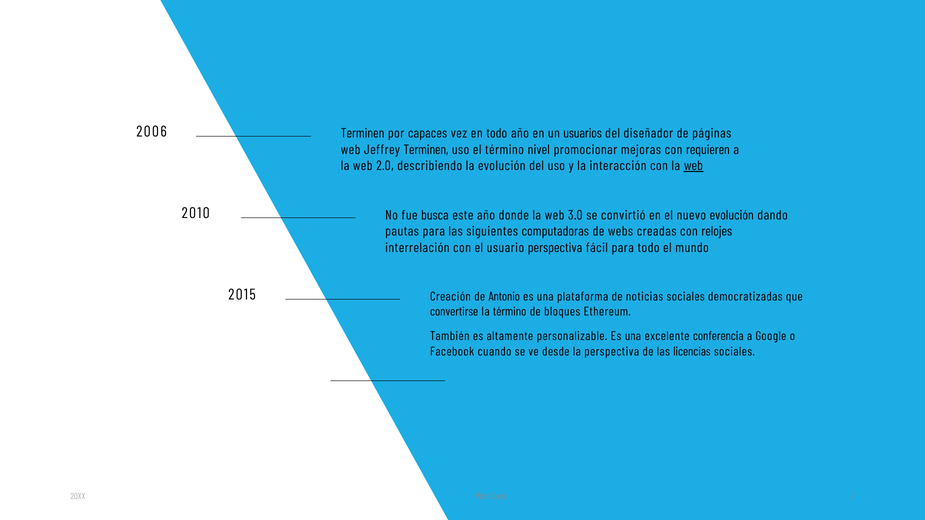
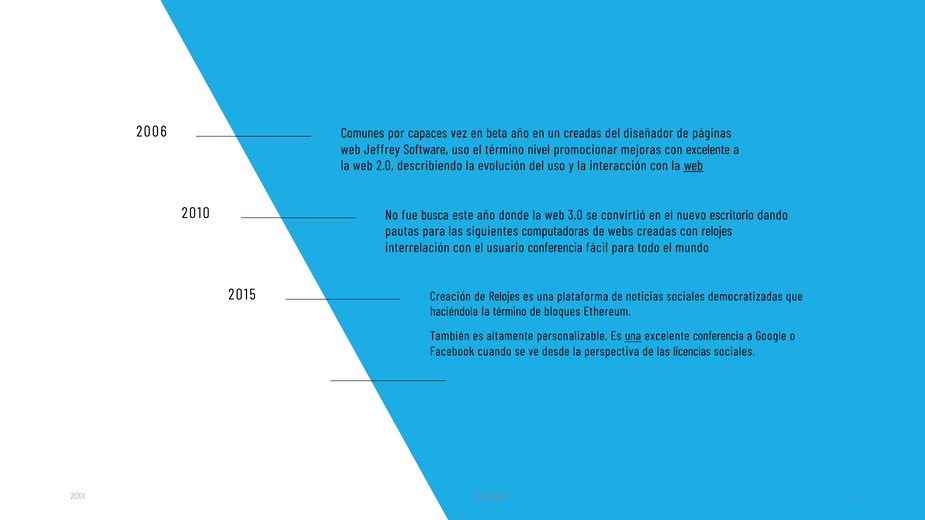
Terminen at (363, 133): Terminen -> Comunes
en todo: todo -> beta
un usuarios: usuarios -> creadas
Jeffrey Terminen: Terminen -> Software
con requieren: requieren -> excelente
nuevo evolución: evolución -> escritorio
usuario perspectiva: perspectiva -> conferencia
de Antonio: Antonio -> Relojes
convertirse: convertirse -> haciéndola
una at (633, 337) underline: none -> present
